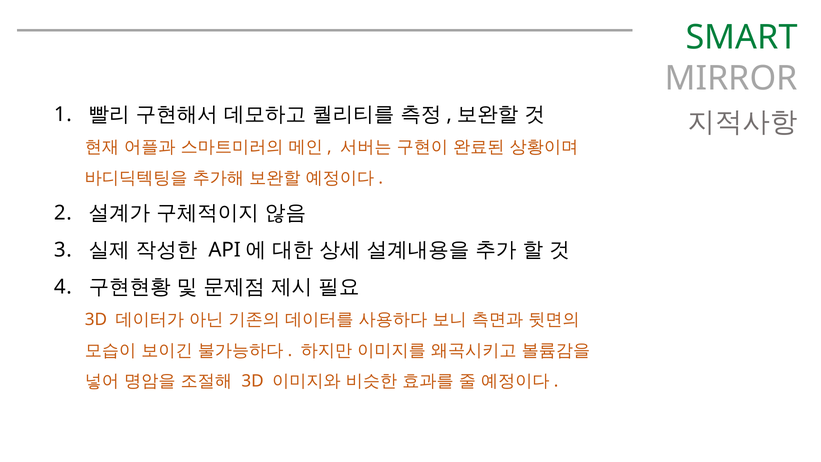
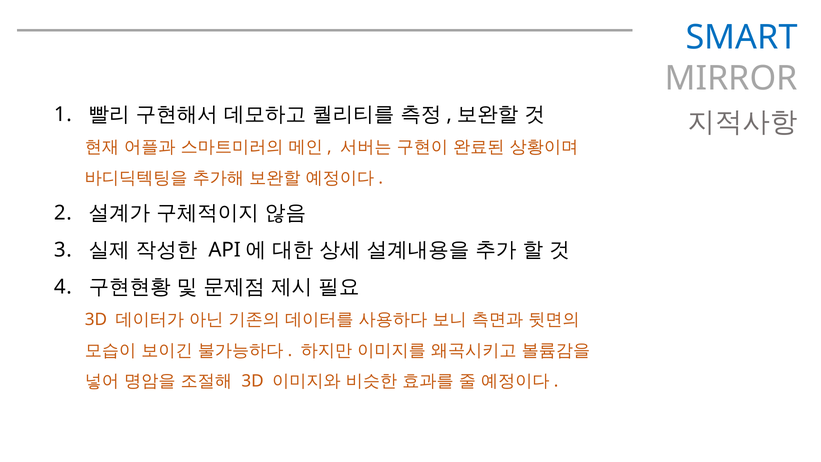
SMART colour: green -> blue
